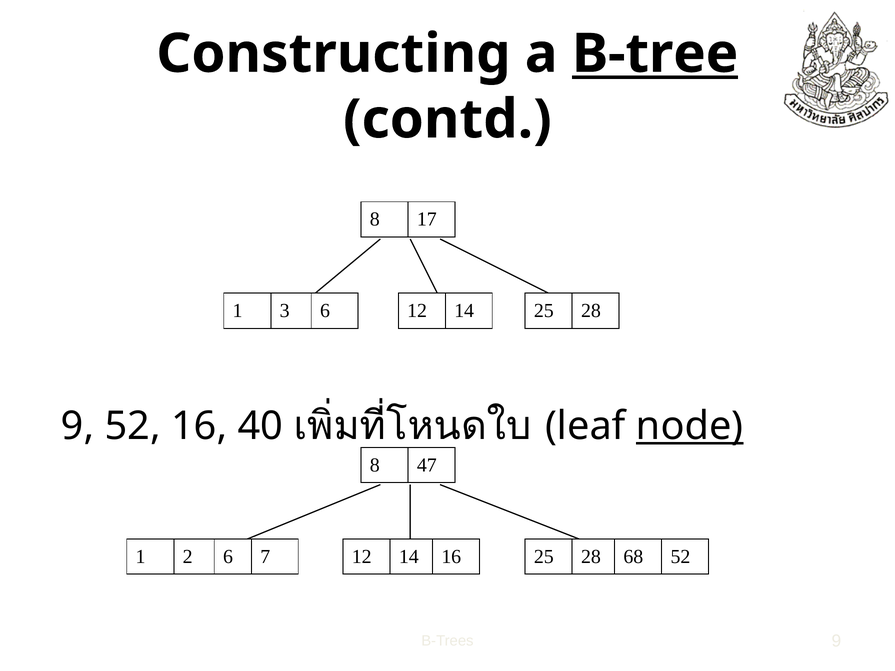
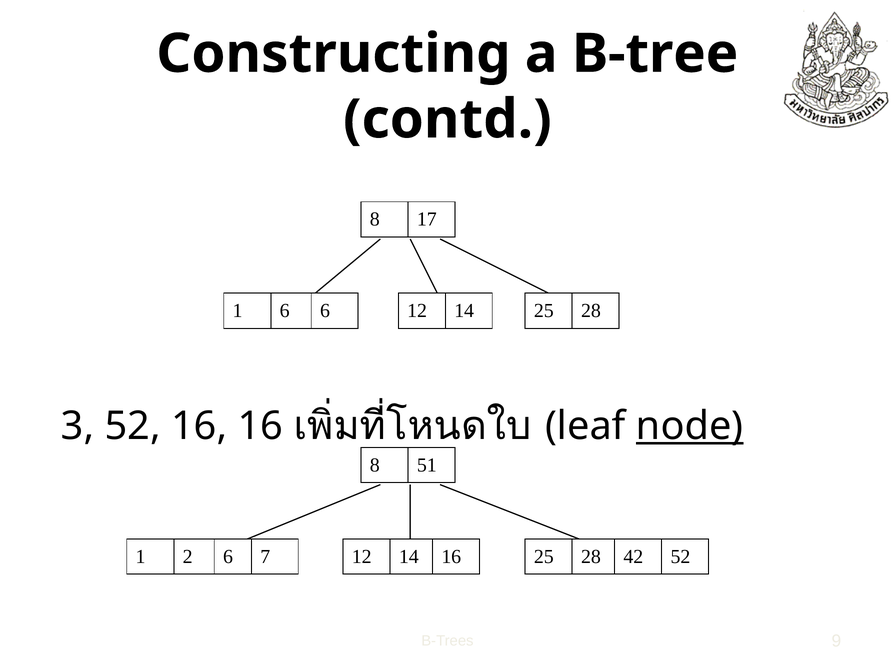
B-tree underline: present -> none
1 3: 3 -> 6
9 at (78, 426): 9 -> 3
16 40: 40 -> 16
47: 47 -> 51
68: 68 -> 42
